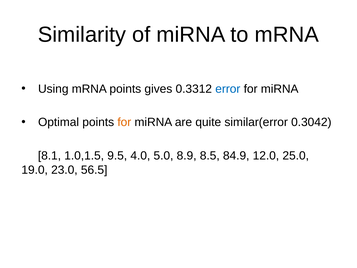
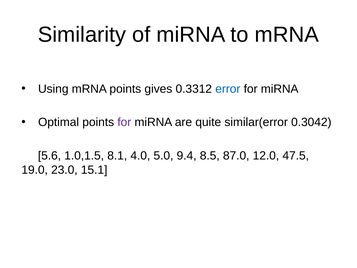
for at (124, 122) colour: orange -> purple
8.1: 8.1 -> 5.6
9.5: 9.5 -> 8.1
8.9: 8.9 -> 9.4
84.9: 84.9 -> 87.0
25.0: 25.0 -> 47.5
56.5: 56.5 -> 15.1
